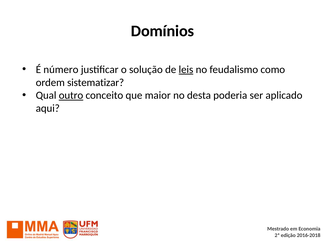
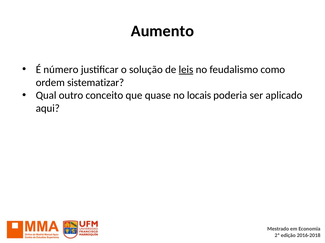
Domínios: Domínios -> Aumento
outro underline: present -> none
maior: maior -> quase
desta: desta -> locais
